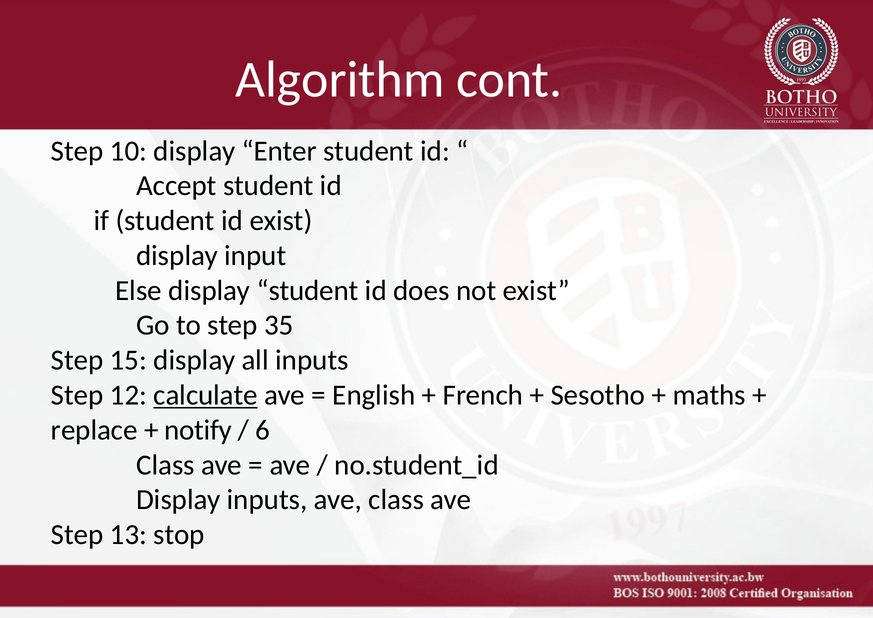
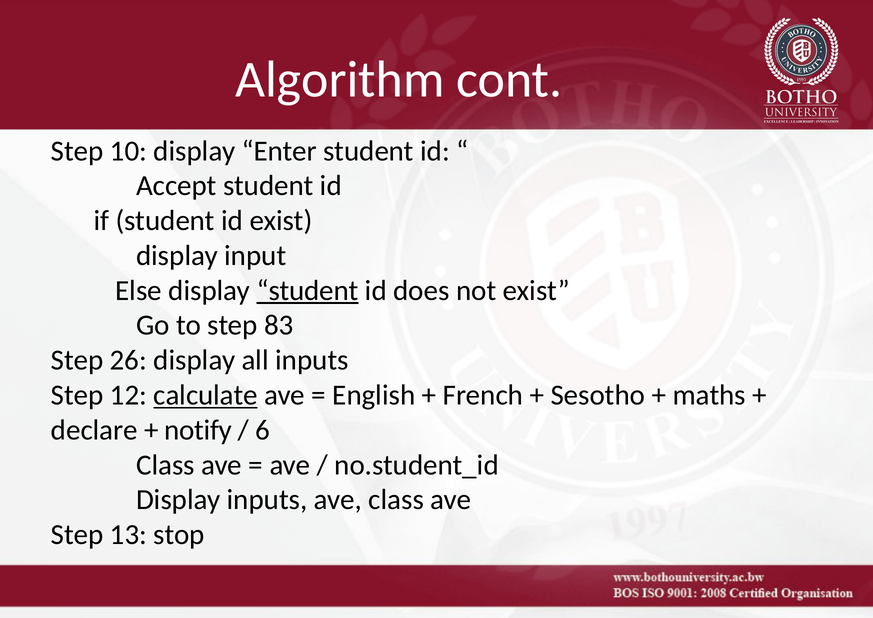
student at (308, 290) underline: none -> present
35: 35 -> 83
15: 15 -> 26
replace: replace -> declare
